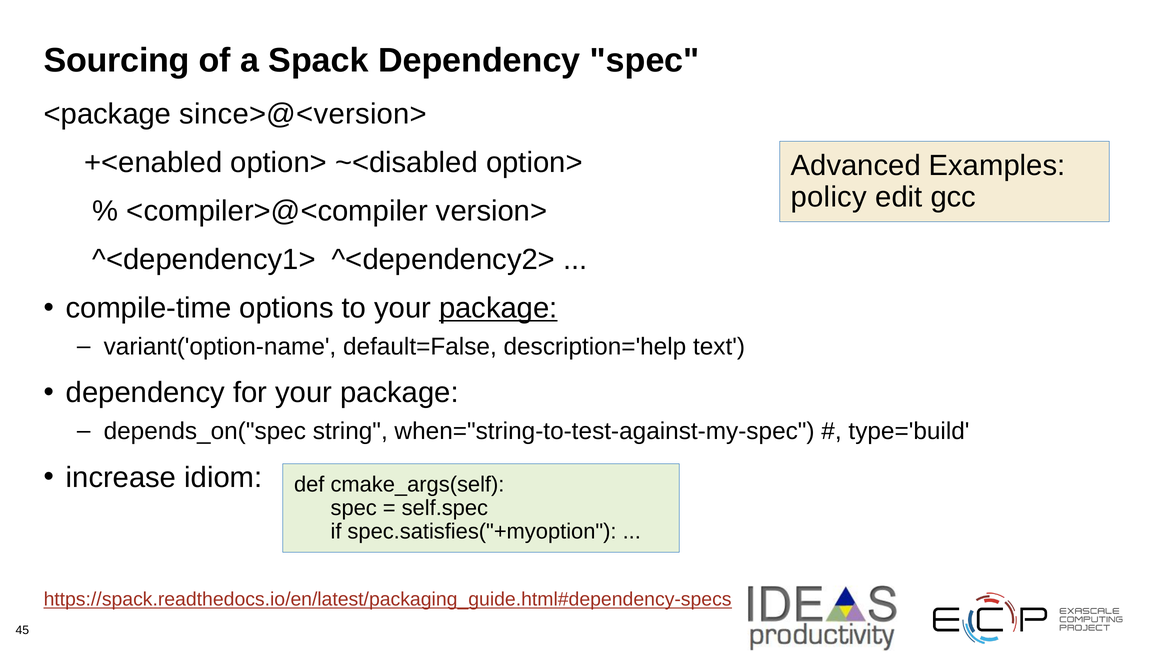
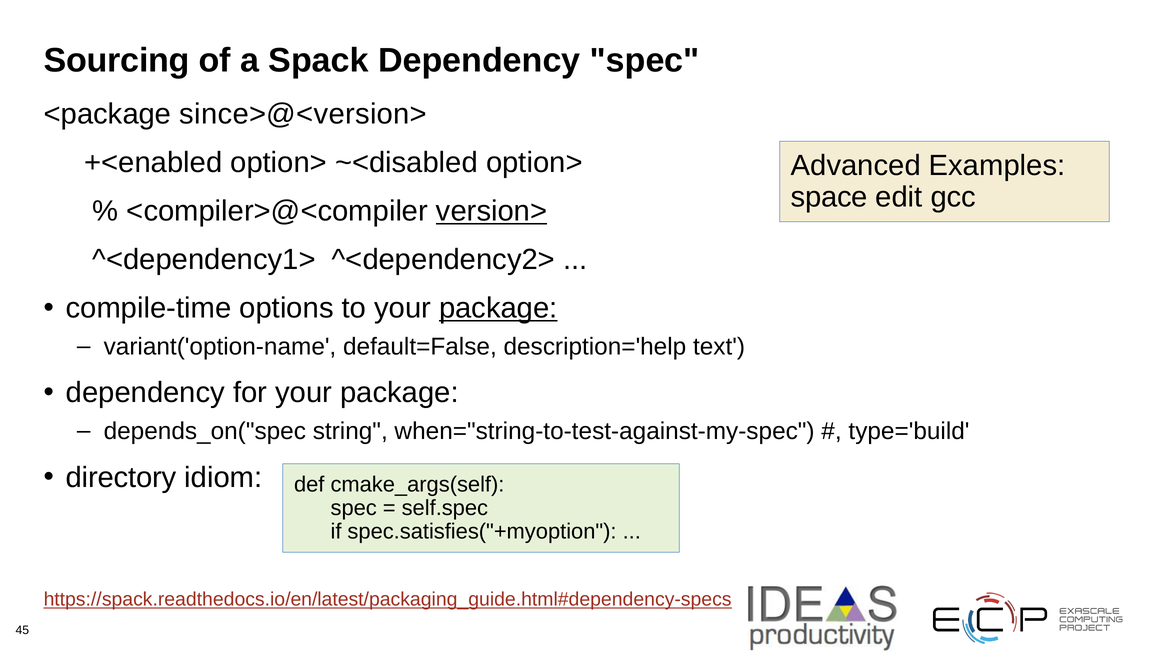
policy: policy -> space
version> underline: none -> present
increase: increase -> directory
